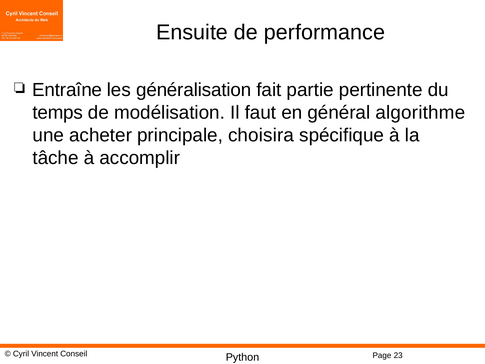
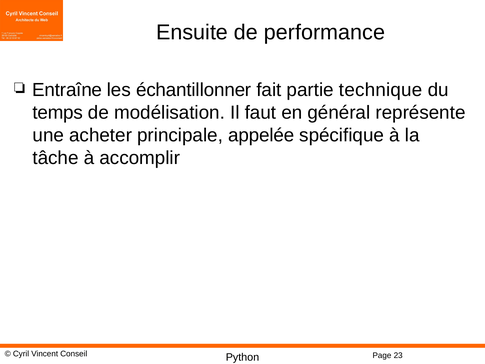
généralisation: généralisation -> échantillonner
pertinente: pertinente -> technique
algorithme: algorithme -> représente
choisira: choisira -> appelée
